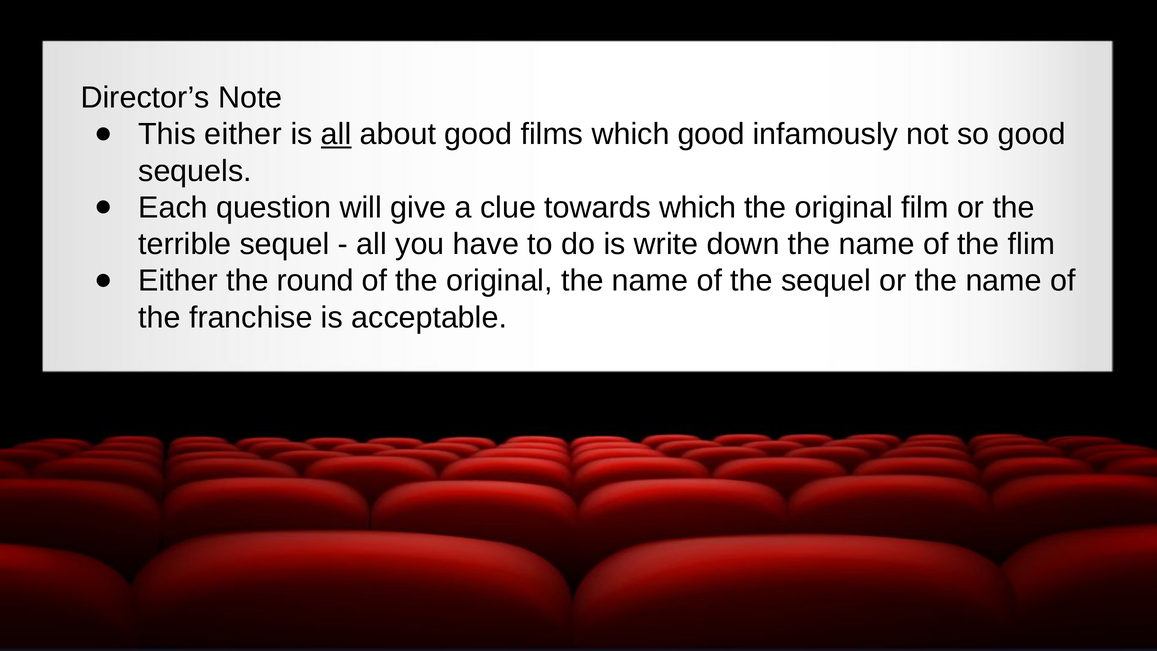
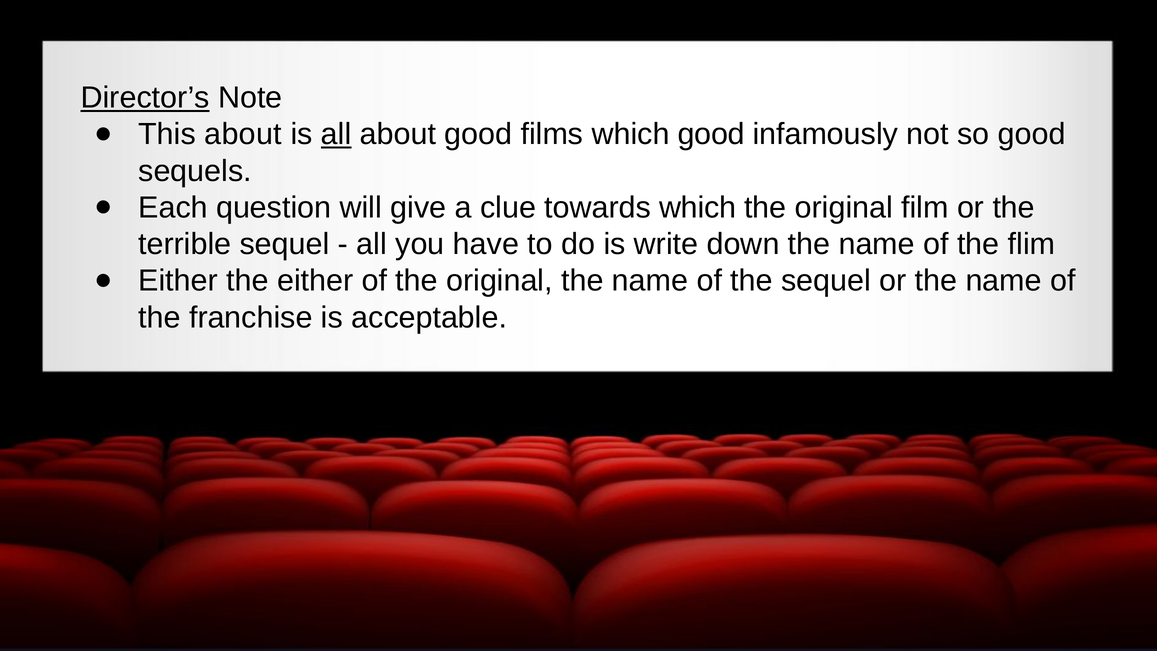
Director’s underline: none -> present
This either: either -> about
the round: round -> either
